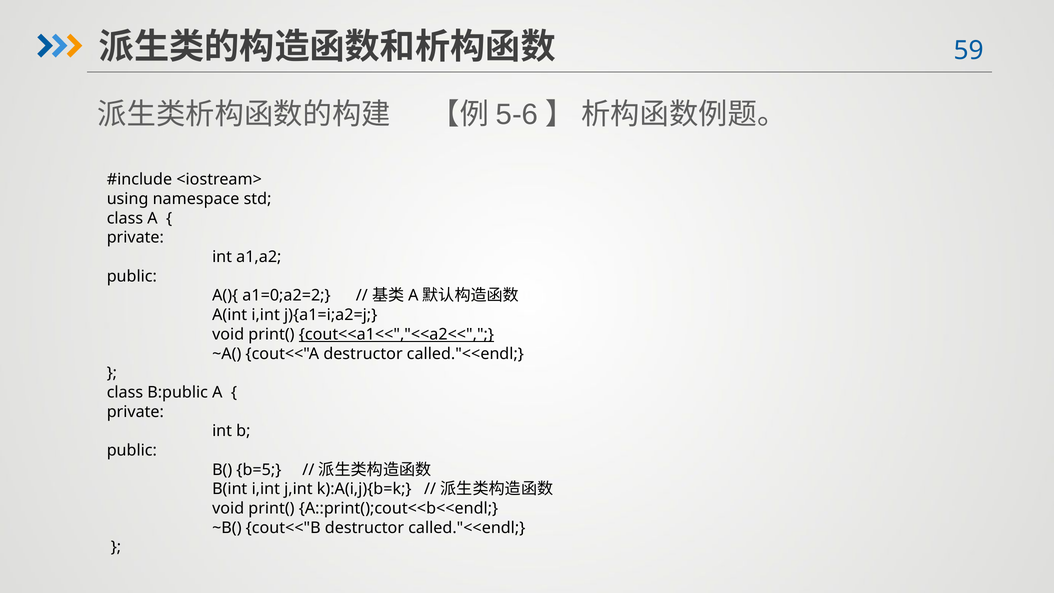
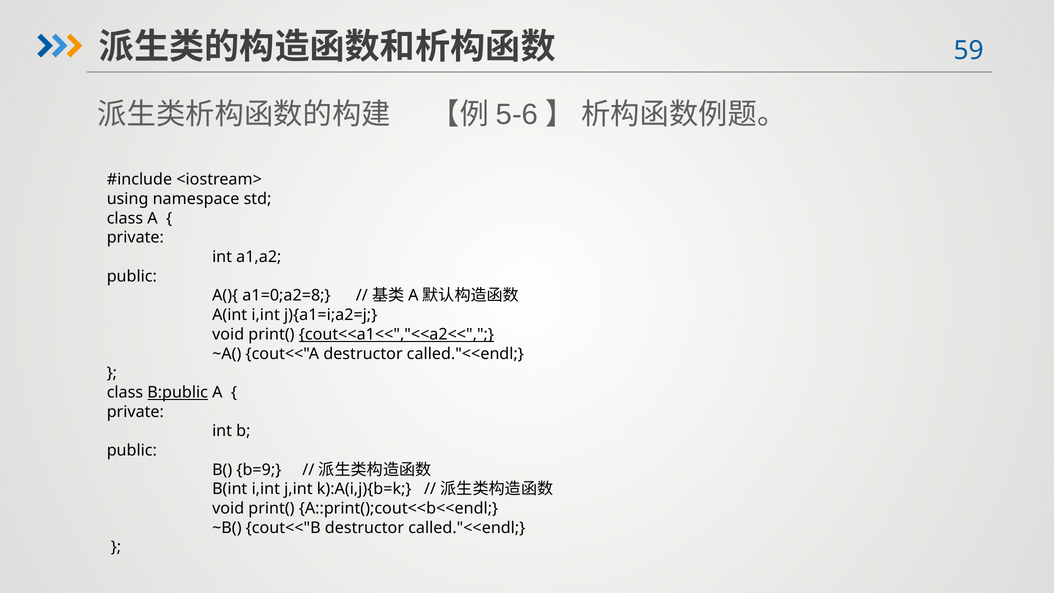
a1=0;a2=2: a1=0;a2=2 -> a1=0;a2=8
B:public underline: none -> present
b=5: b=5 -> b=9
